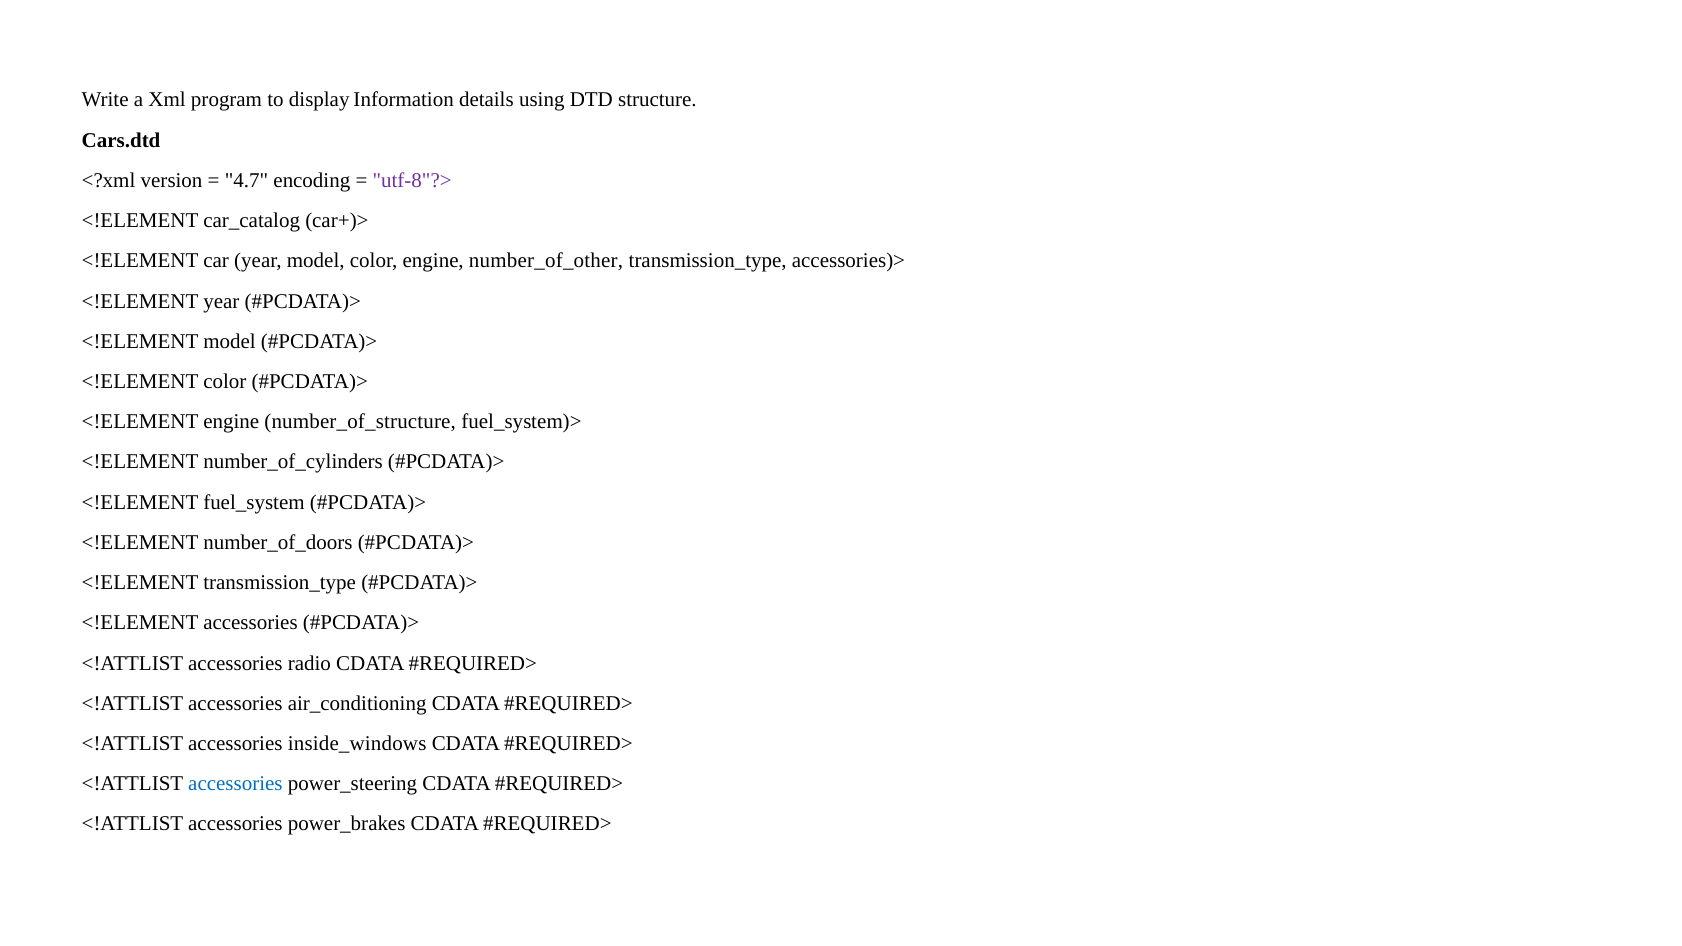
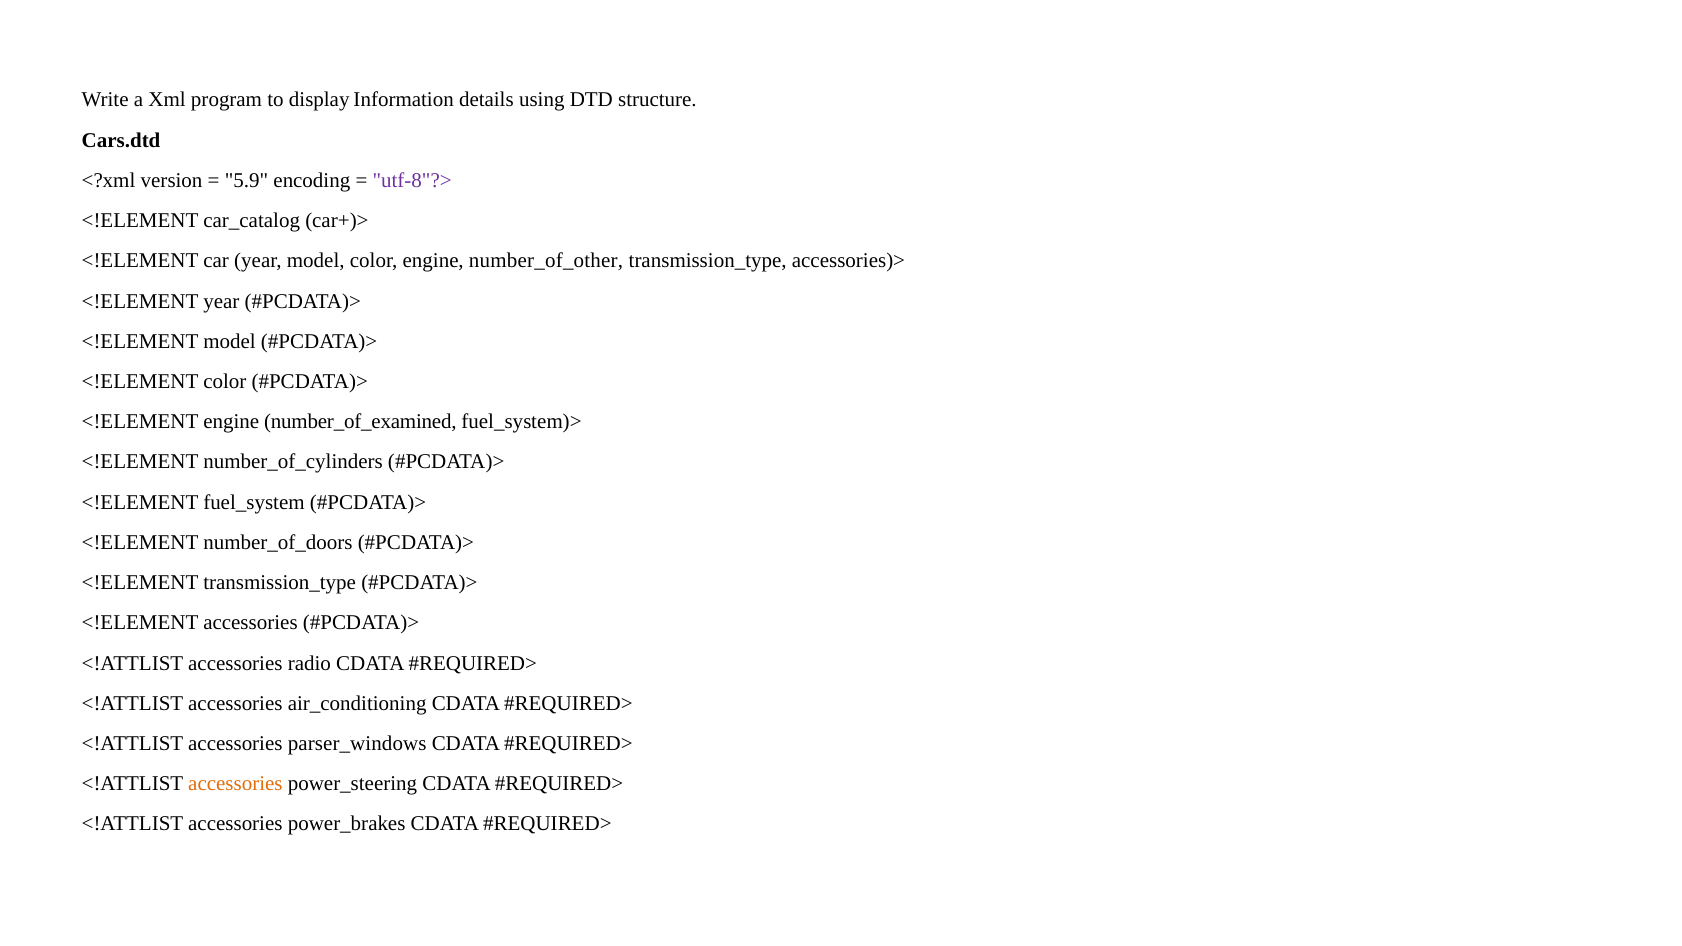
4.7: 4.7 -> 5.9
number_of_structure: number_of_structure -> number_of_examined
inside_windows: inside_windows -> parser_windows
accessories at (235, 784) colour: blue -> orange
